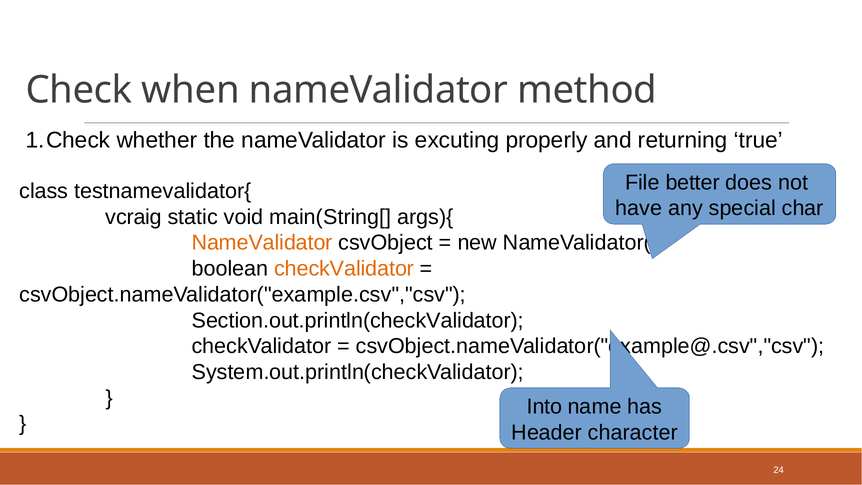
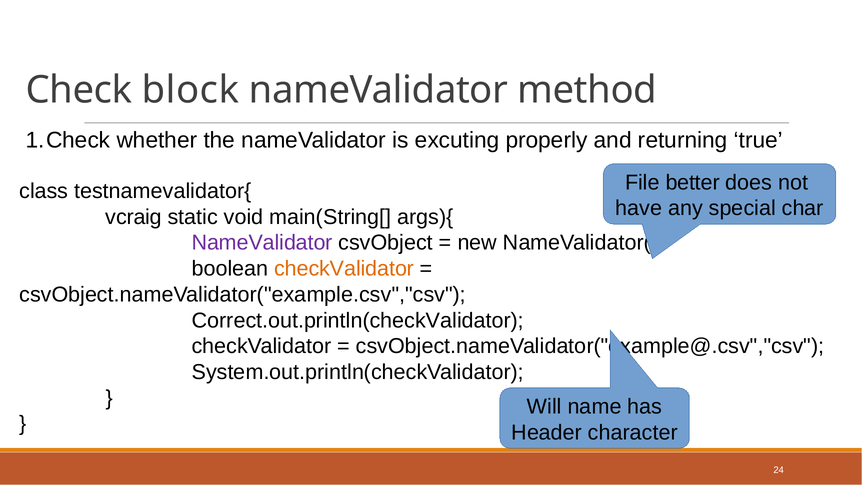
when: when -> block
NameValidator at (262, 243) colour: orange -> purple
Section.out.println(checkValidator: Section.out.println(checkValidator -> Correct.out.println(checkValidator
Into: Into -> Will
